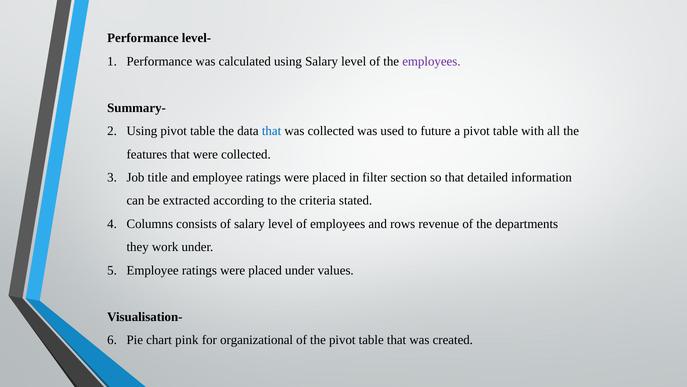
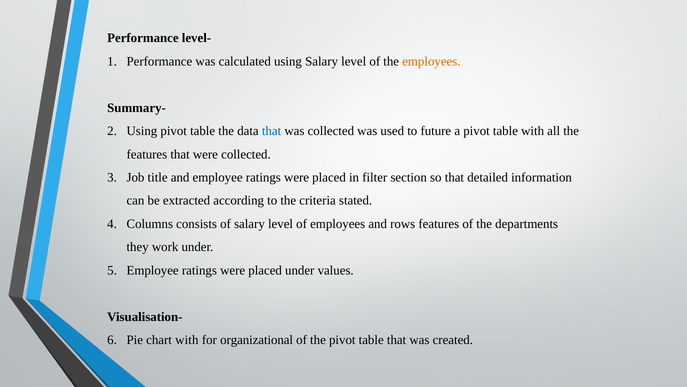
employees at (431, 61) colour: purple -> orange
rows revenue: revenue -> features
chart pink: pink -> with
